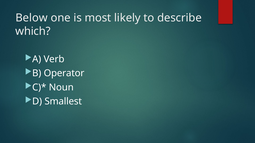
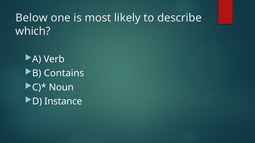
Operator: Operator -> Contains
Smallest: Smallest -> Instance
